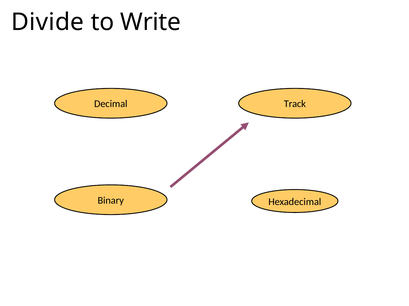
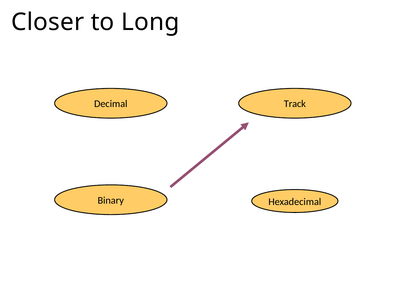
Divide: Divide -> Closer
Write: Write -> Long
